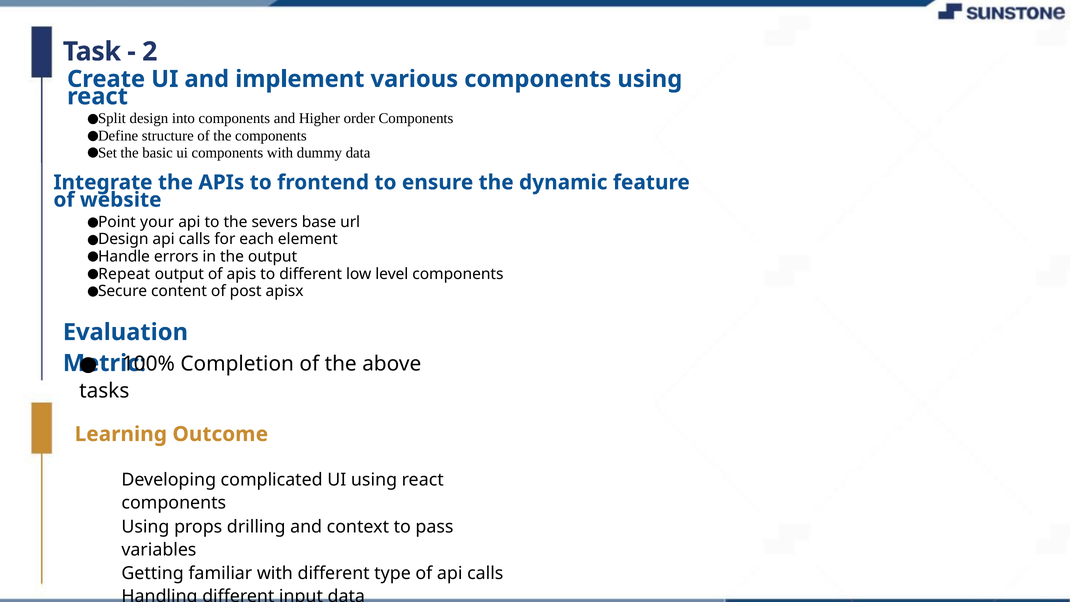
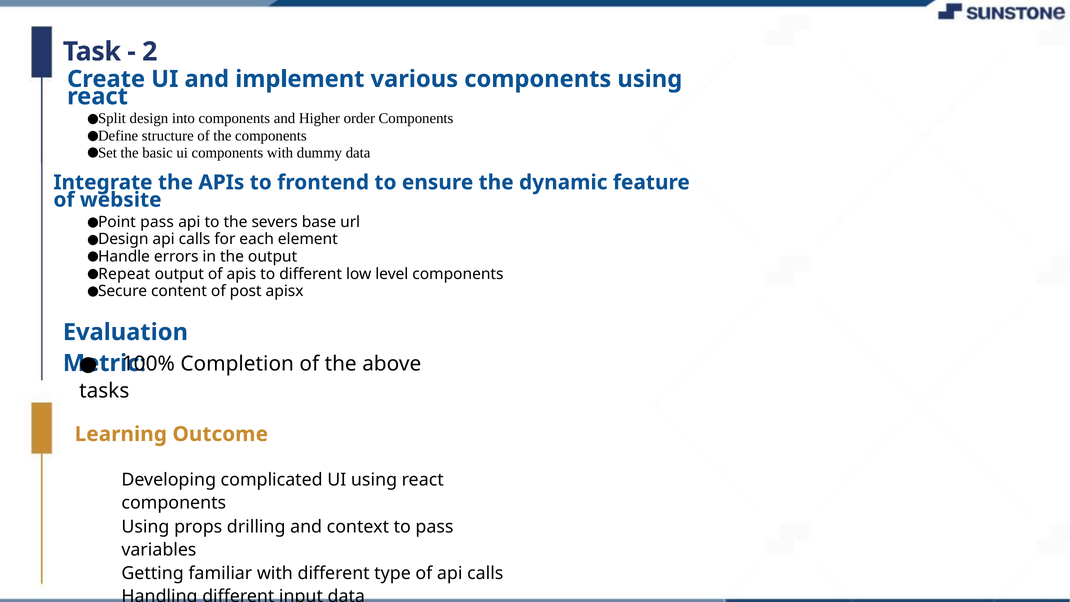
Point your: your -> pass
